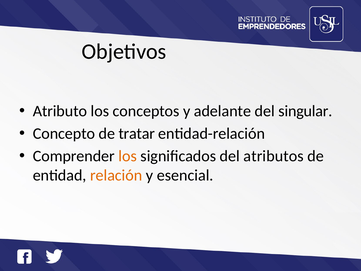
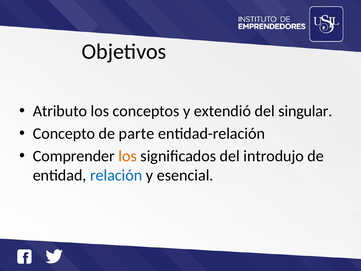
adelante: adelante -> extendió
tratar: tratar -> parte
atributos: atributos -> introdujo
relación colour: orange -> blue
